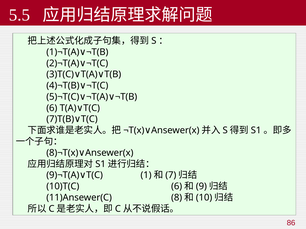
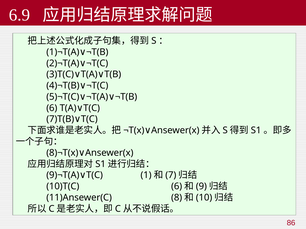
5.5: 5.5 -> 6.9
